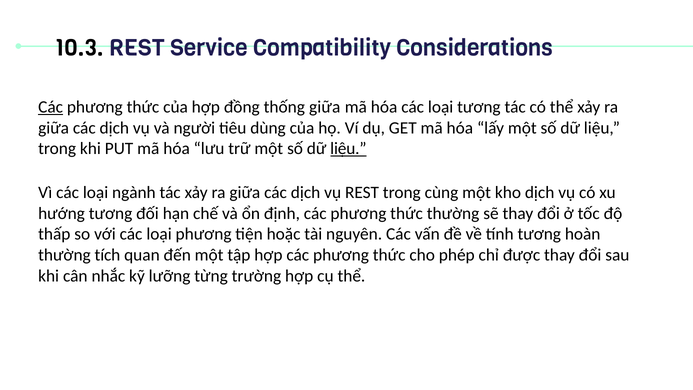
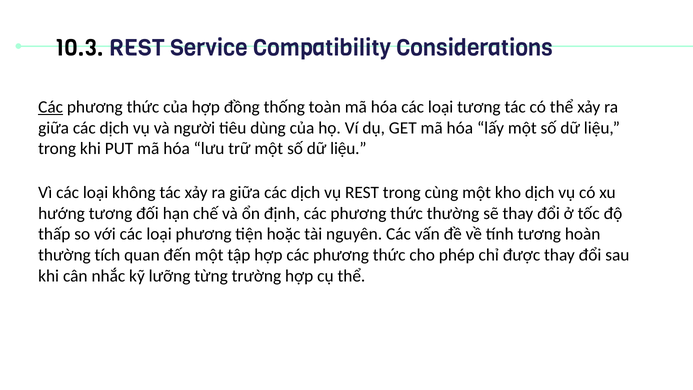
thống giữa: giữa -> toàn
liệu at (348, 149) underline: present -> none
ngành: ngành -> không
